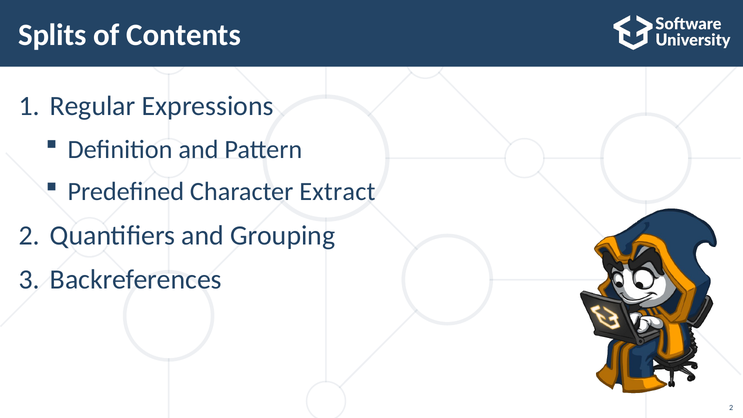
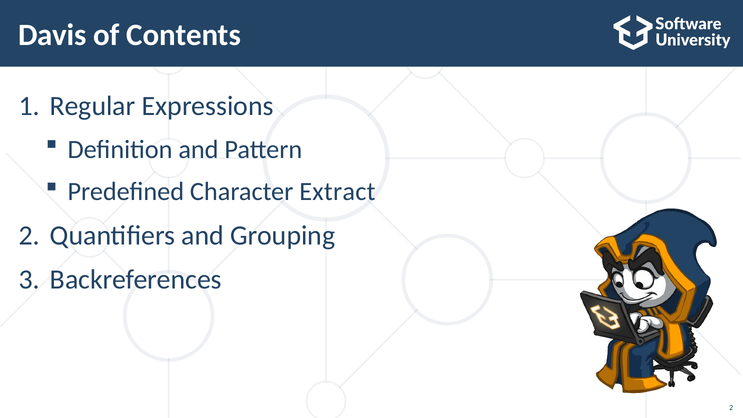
Splits: Splits -> Davis
